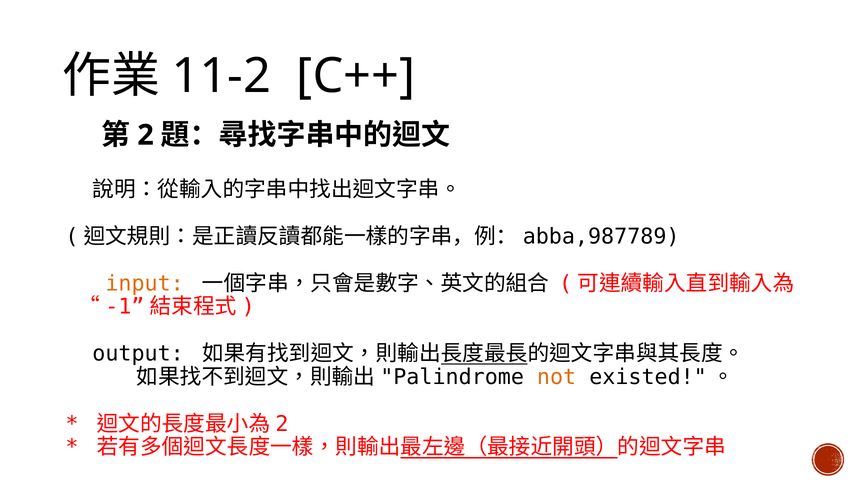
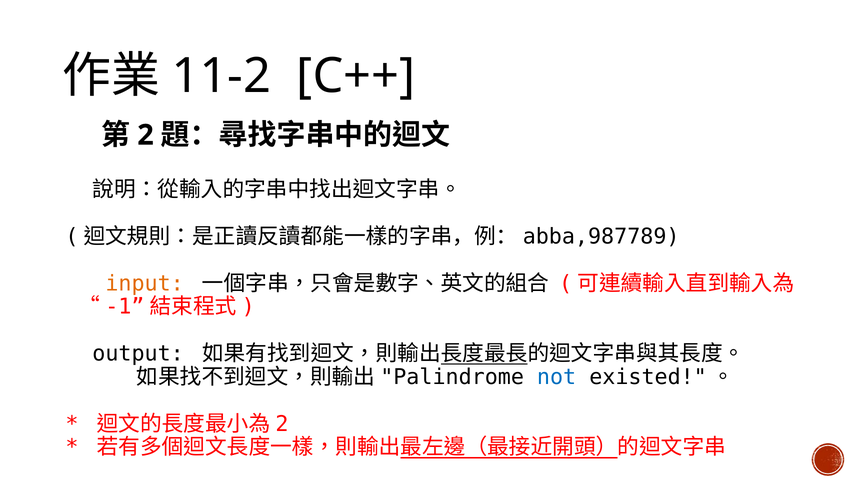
not colour: orange -> blue
